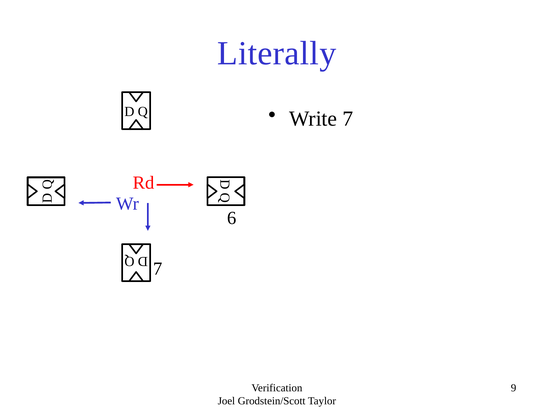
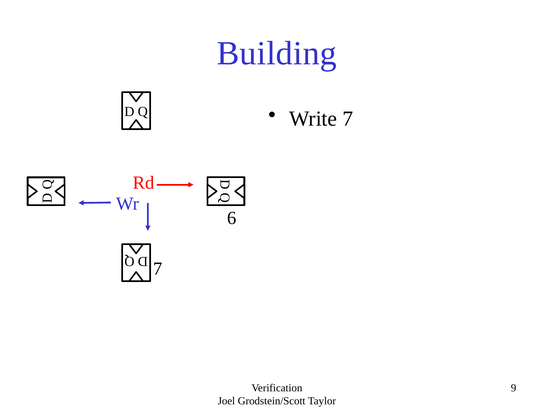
Literally: Literally -> Building
